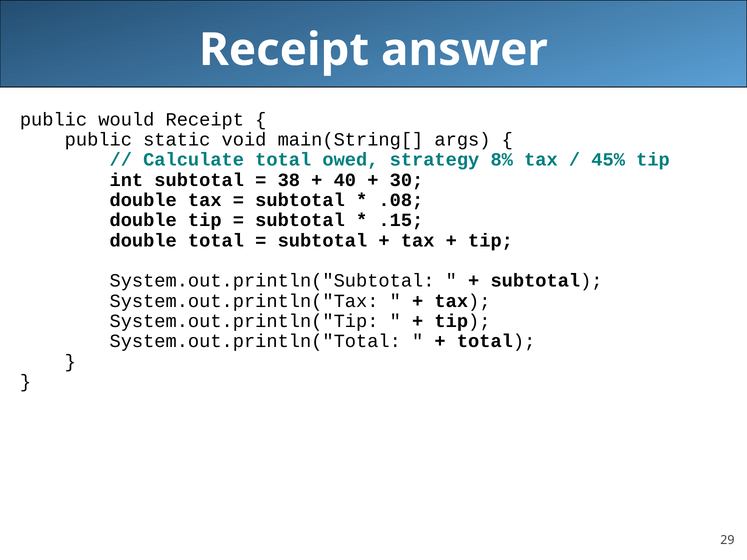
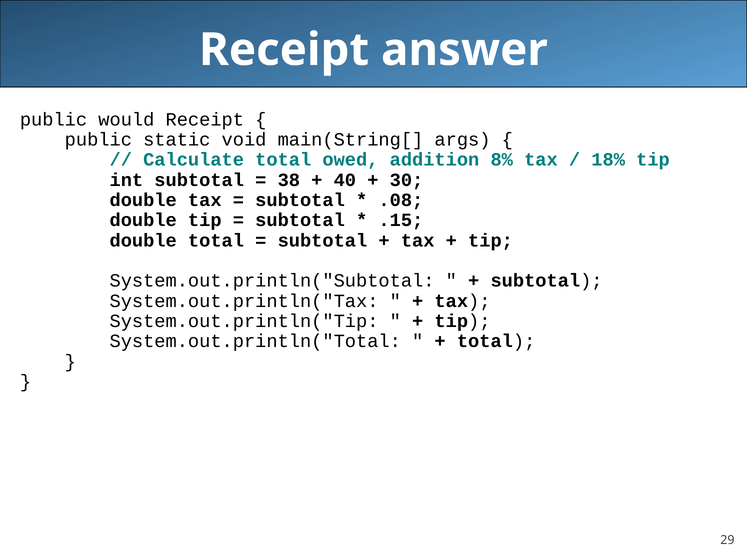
strategy: strategy -> addition
45%: 45% -> 18%
